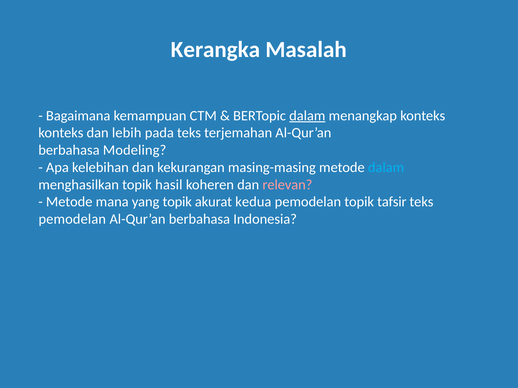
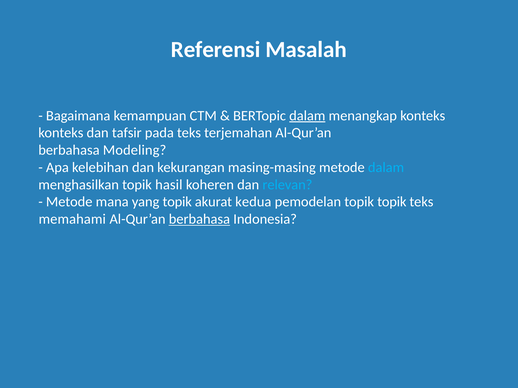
Kerangka: Kerangka -> Referensi
lebih: lebih -> tafsir
relevan colour: pink -> light blue
topik tafsir: tafsir -> topik
pemodelan at (72, 219): pemodelan -> memahami
berbahasa at (199, 219) underline: none -> present
